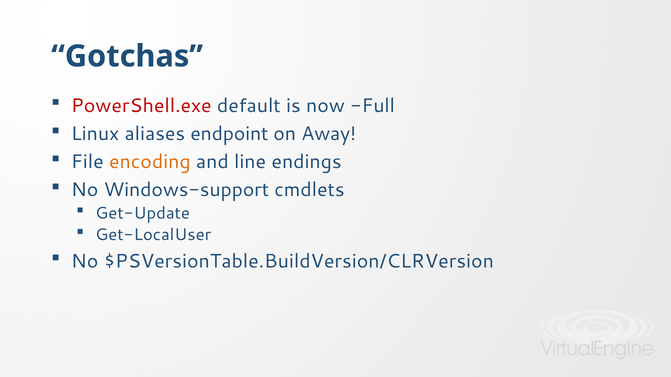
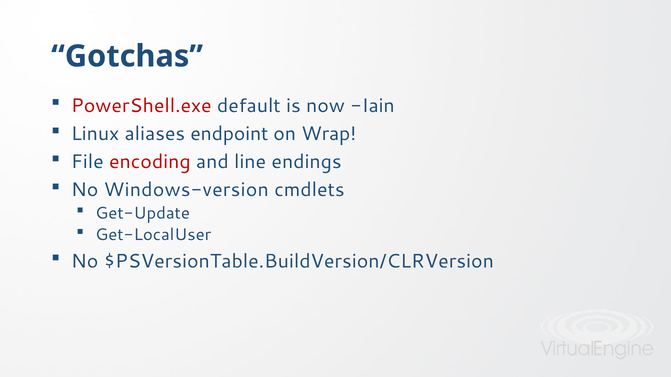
Full: Full -> Iain
Away: Away -> Wrap
encoding colour: orange -> red
Windows-support: Windows-support -> Windows-version
